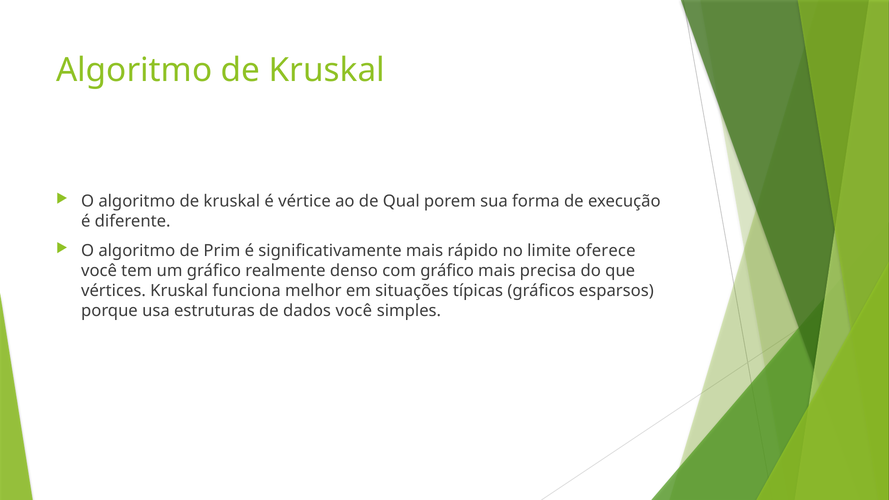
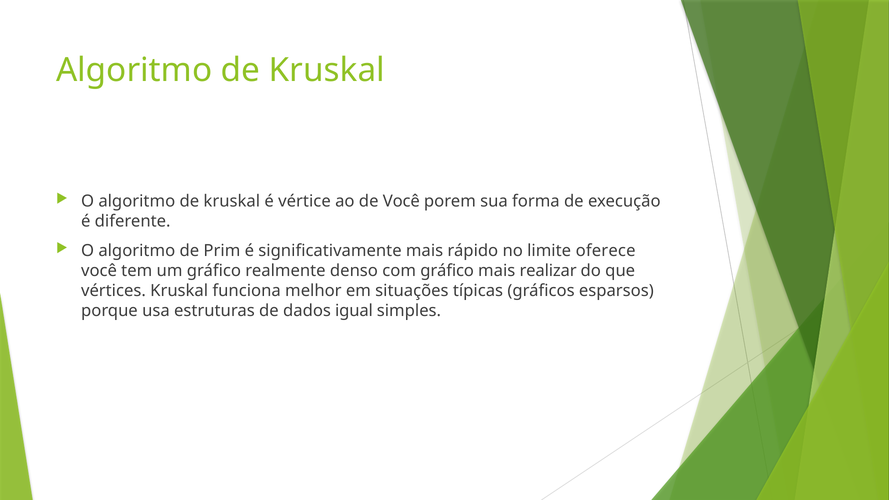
de Qual: Qual -> Você
precisa: precisa -> realizar
dados você: você -> igual
